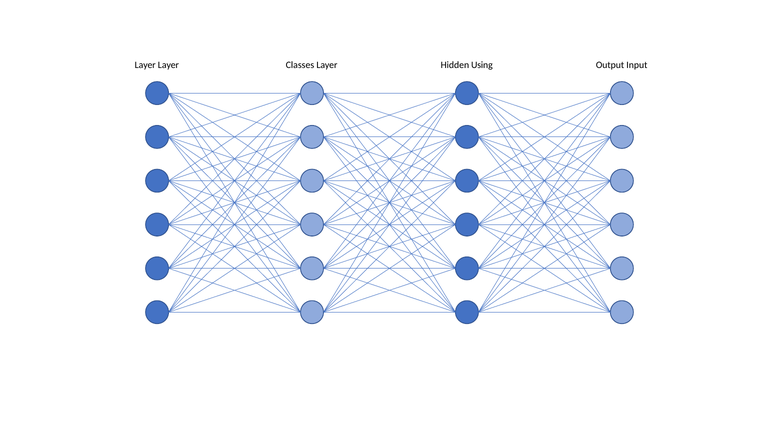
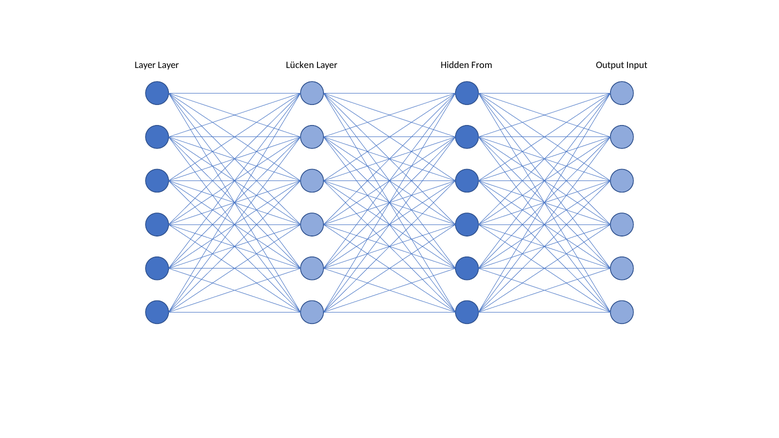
Classes: Classes -> Lücken
Using: Using -> From
